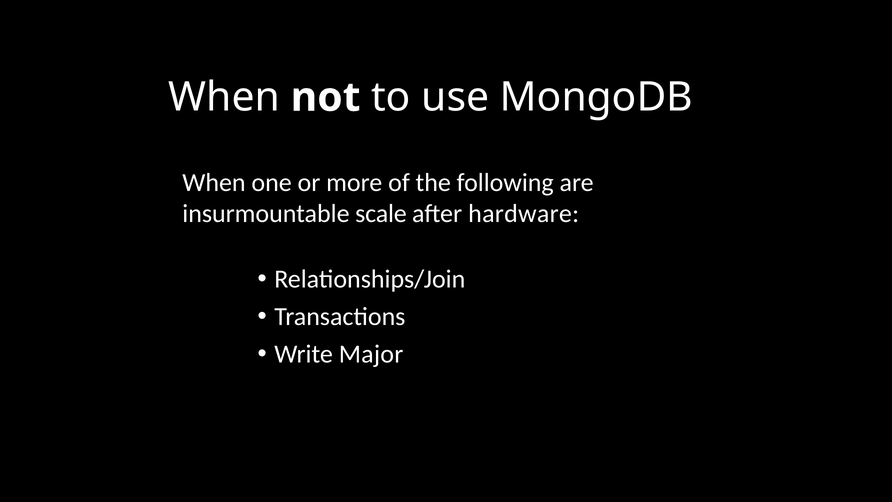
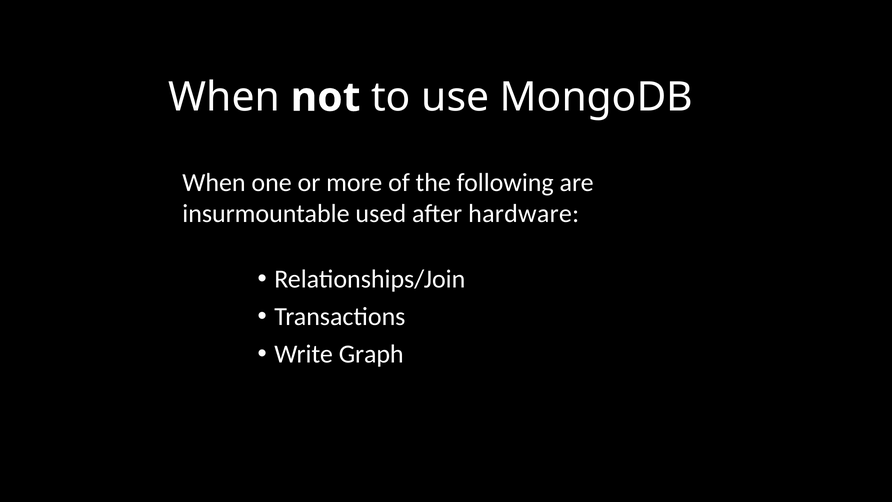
scale: scale -> used
Major: Major -> Graph
